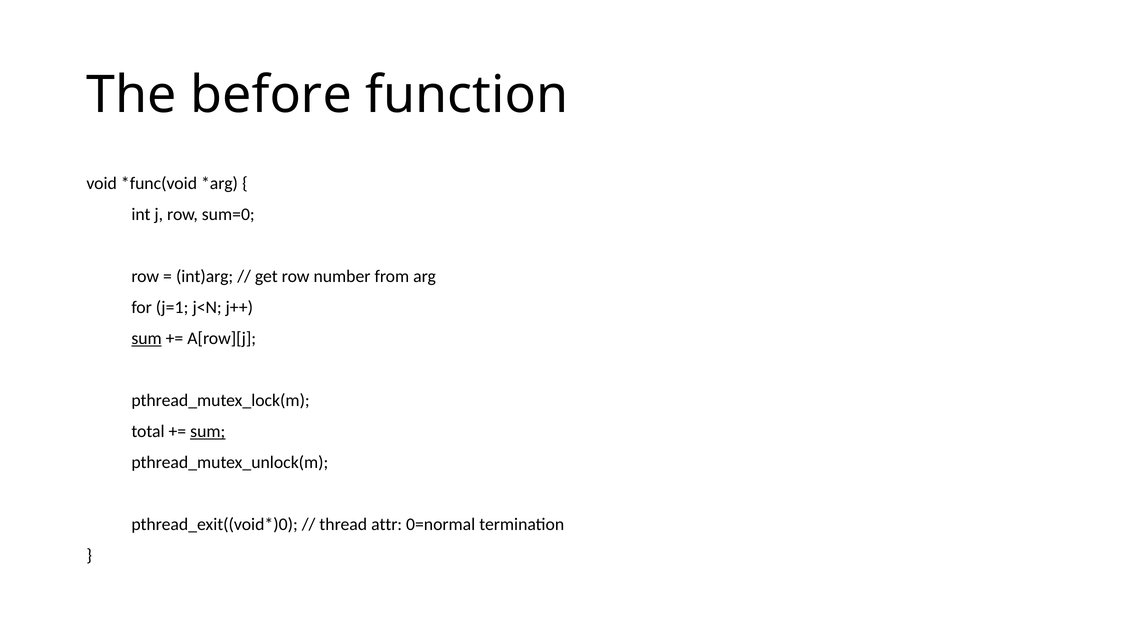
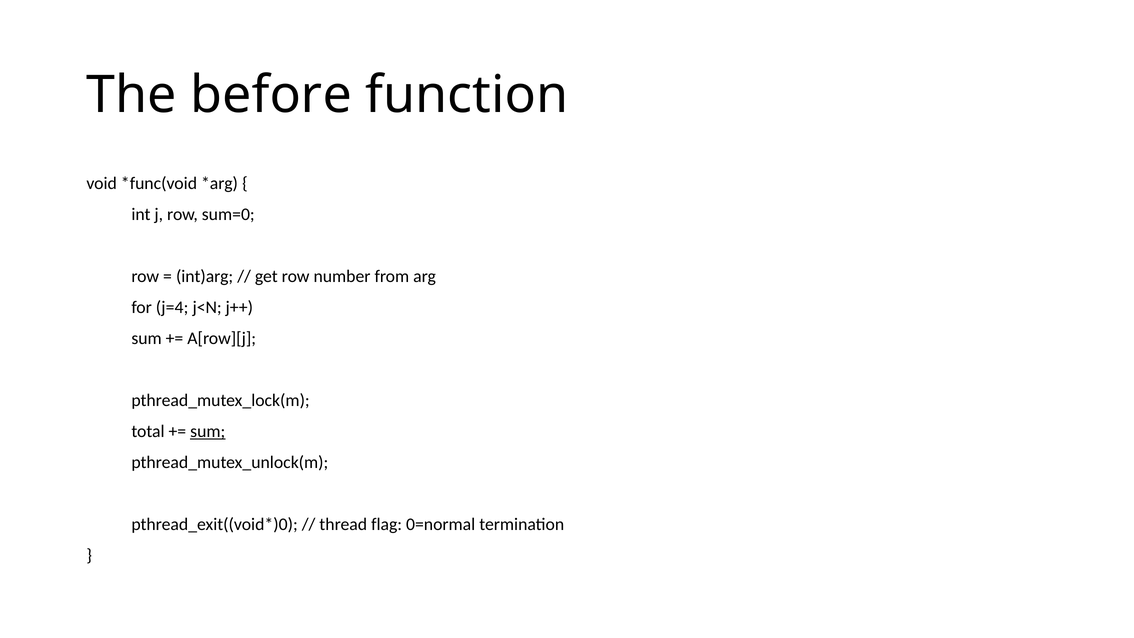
j=1: j=1 -> j=4
sum at (147, 338) underline: present -> none
attr: attr -> flag
